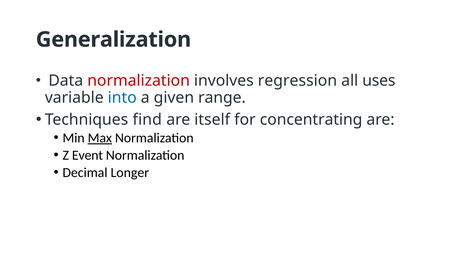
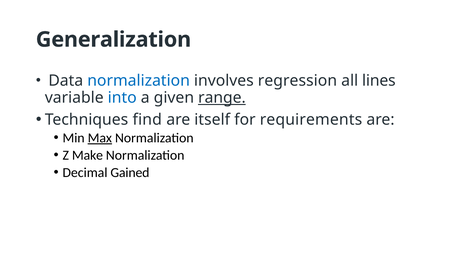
normalization at (139, 81) colour: red -> blue
uses: uses -> lines
range underline: none -> present
concentrating: concentrating -> requirements
Event: Event -> Make
Longer: Longer -> Gained
